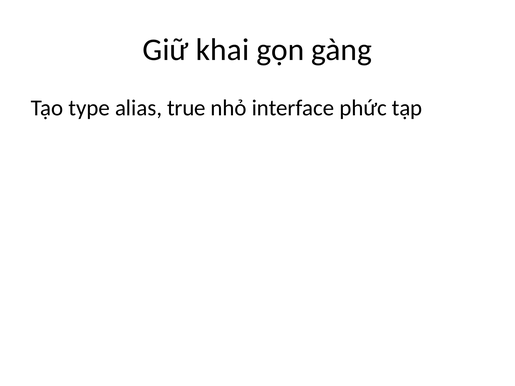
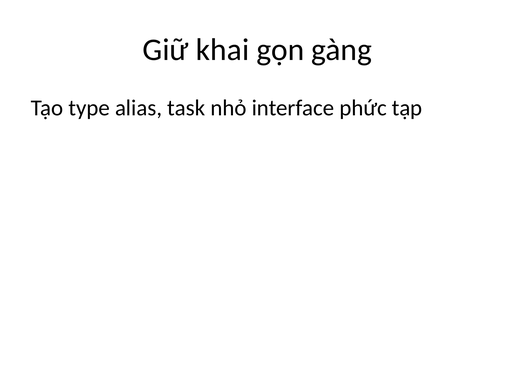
true: true -> task
